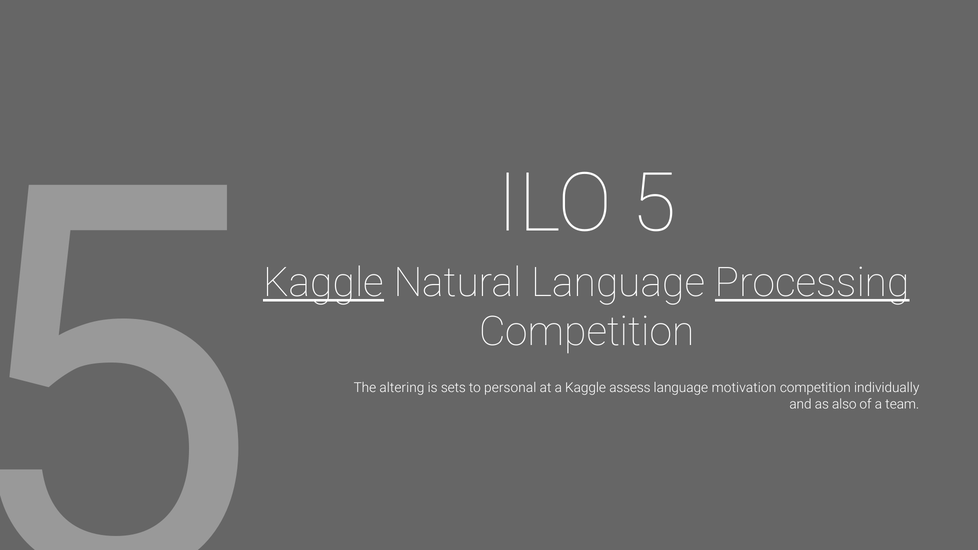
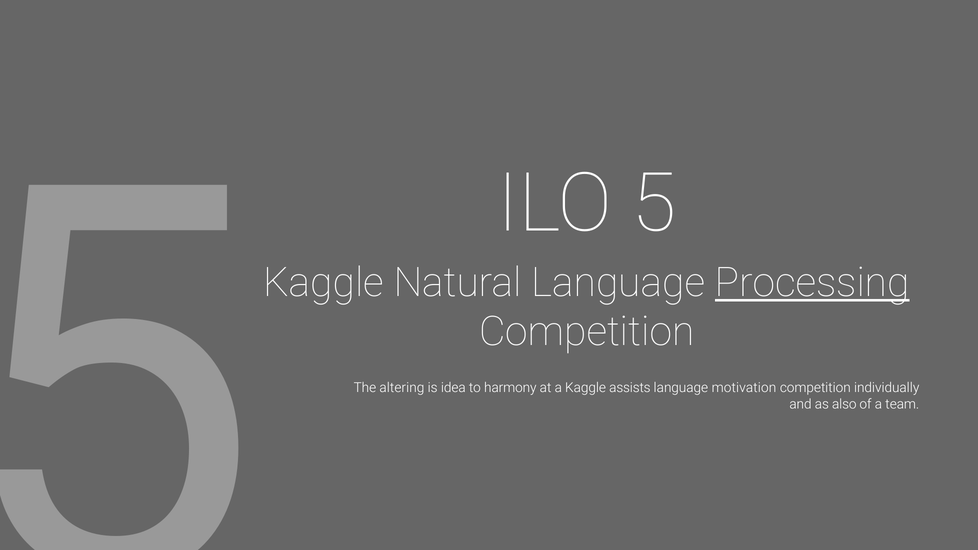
Kaggle at (324, 283) underline: present -> none
sets: sets -> idea
personal: personal -> harmony
assess: assess -> assists
